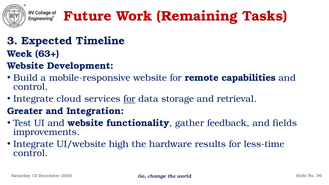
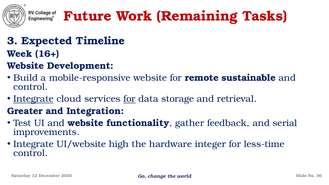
63+: 63+ -> 16+
capabilities: capabilities -> sustainable
Integrate at (33, 99) underline: none -> present
fields: fields -> serial
results: results -> integer
